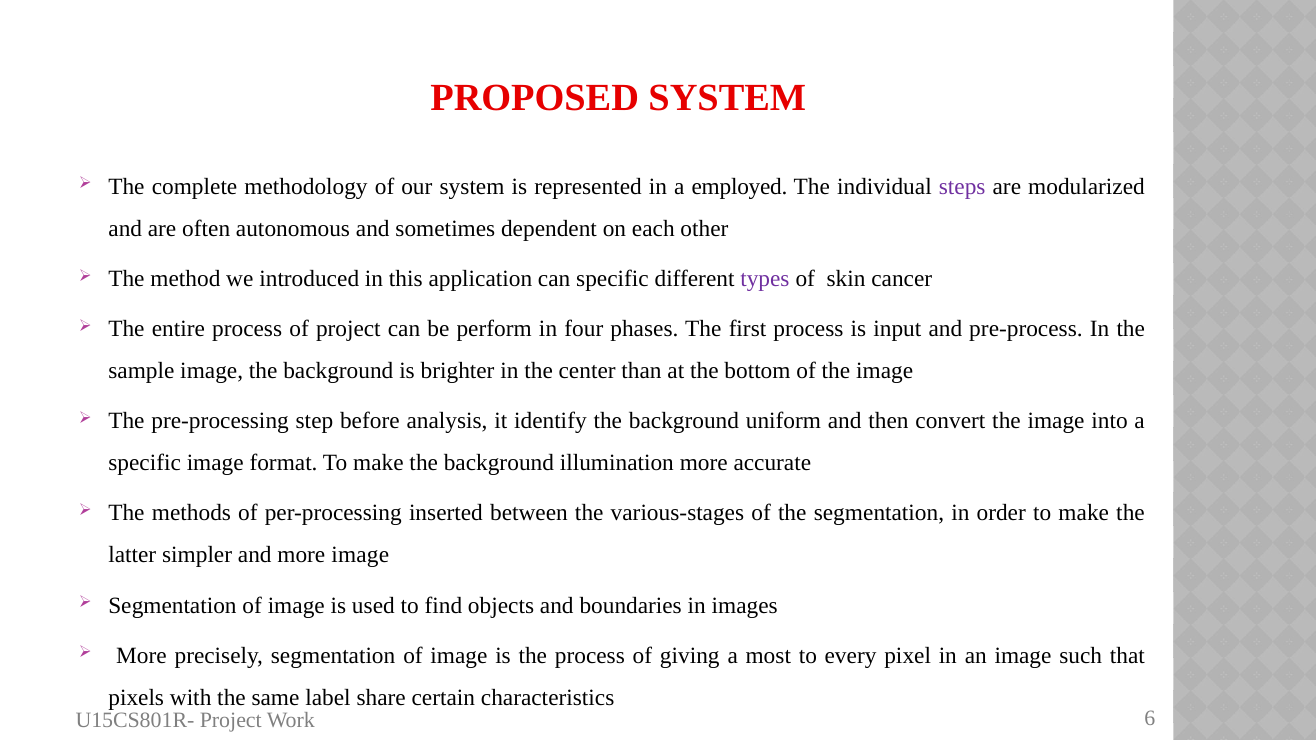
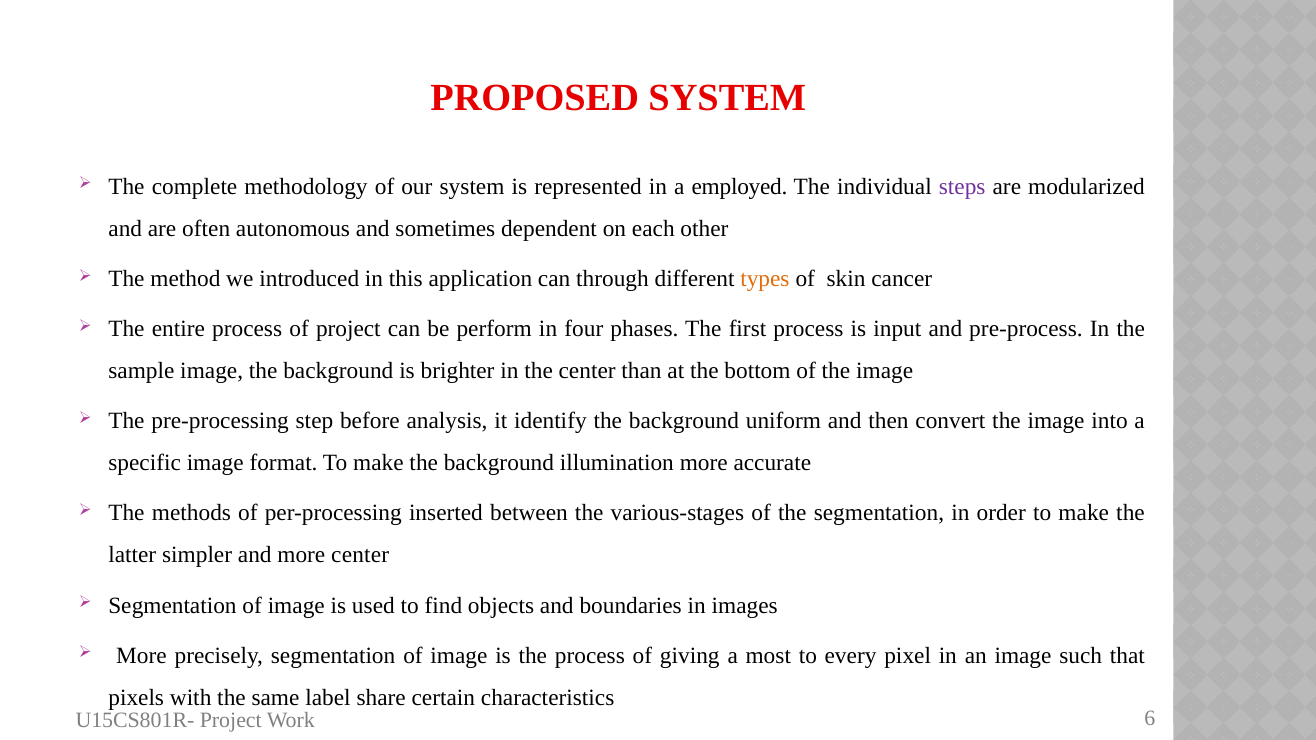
can specific: specific -> through
types colour: purple -> orange
more image: image -> center
